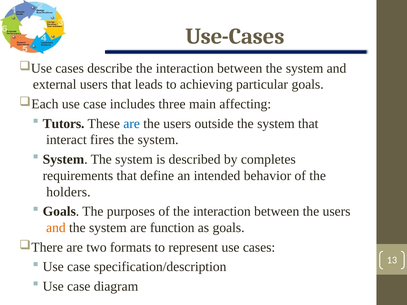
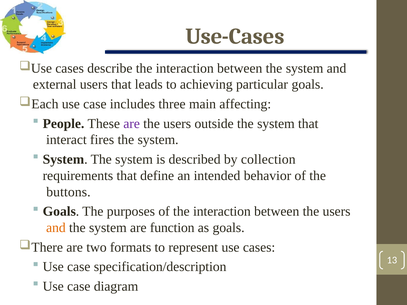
Tutors: Tutors -> People
are at (132, 124) colour: blue -> purple
completes: completes -> collection
holders: holders -> buttons
